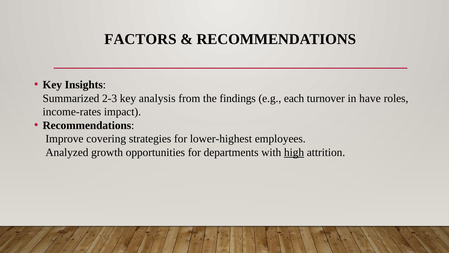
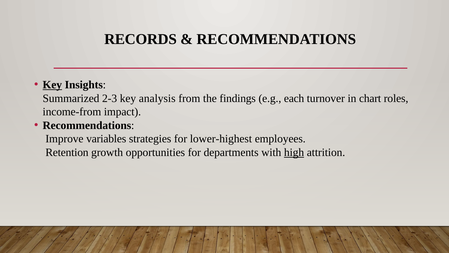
FACTORS: FACTORS -> RECORDS
Key at (52, 85) underline: none -> present
have: have -> chart
income-rates: income-rates -> income-from
covering: covering -> variables
Analyzed: Analyzed -> Retention
